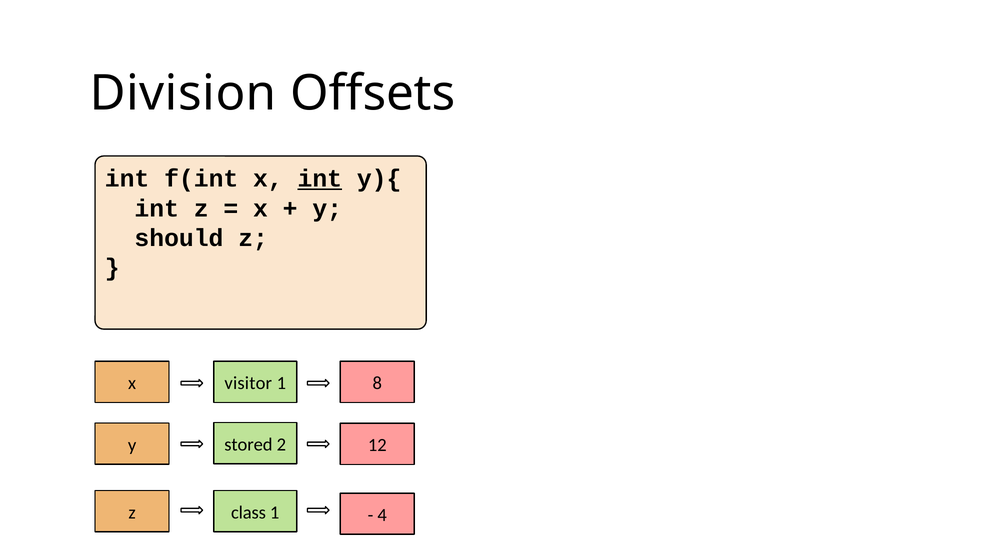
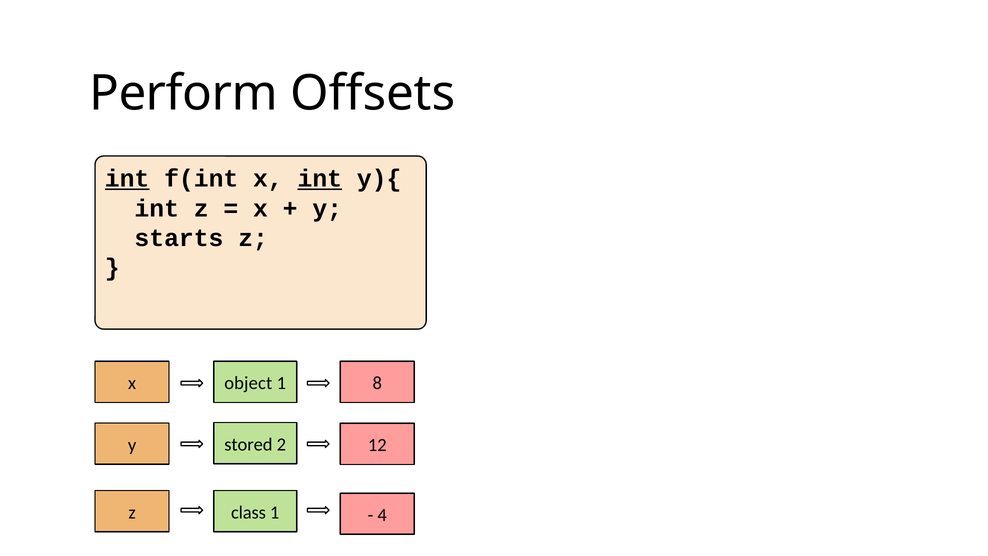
Division: Division -> Perform
int at (127, 179) underline: none -> present
should: should -> starts
visitor: visitor -> object
